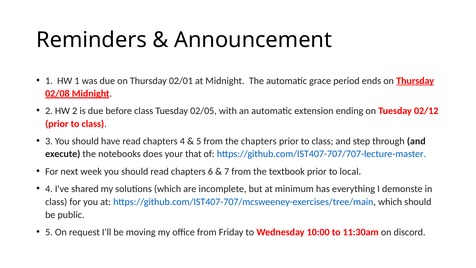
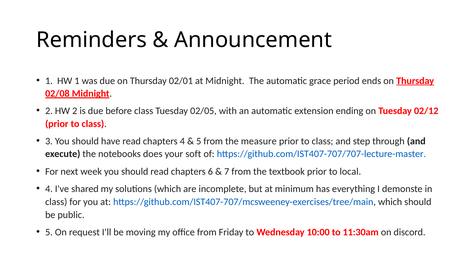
the chapters: chapters -> measure
that: that -> soft
